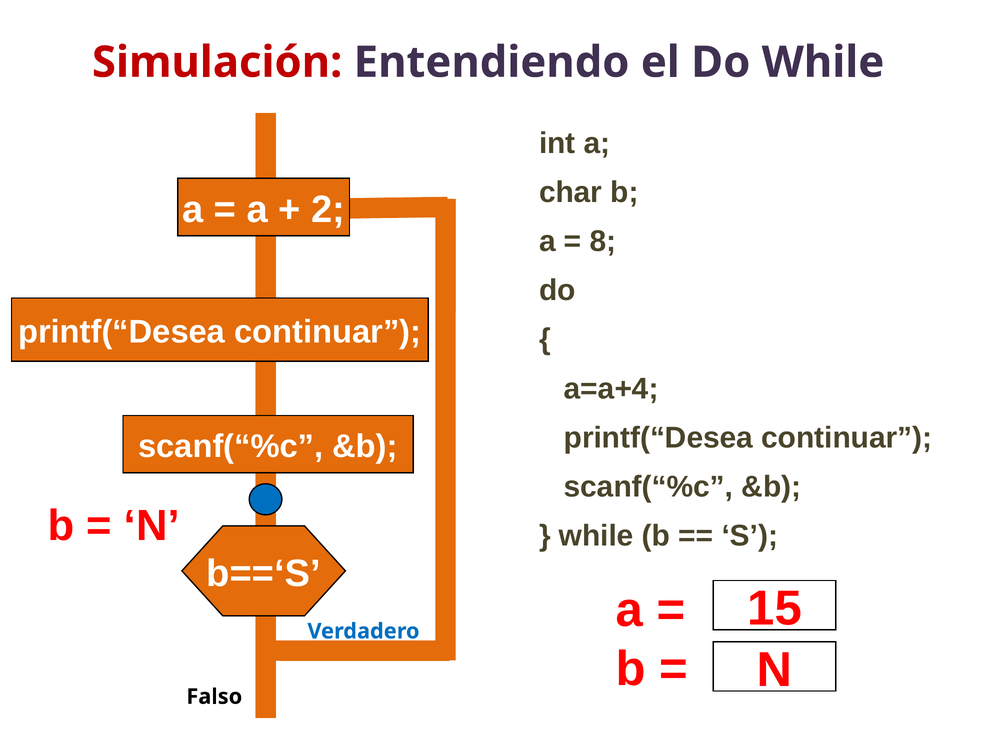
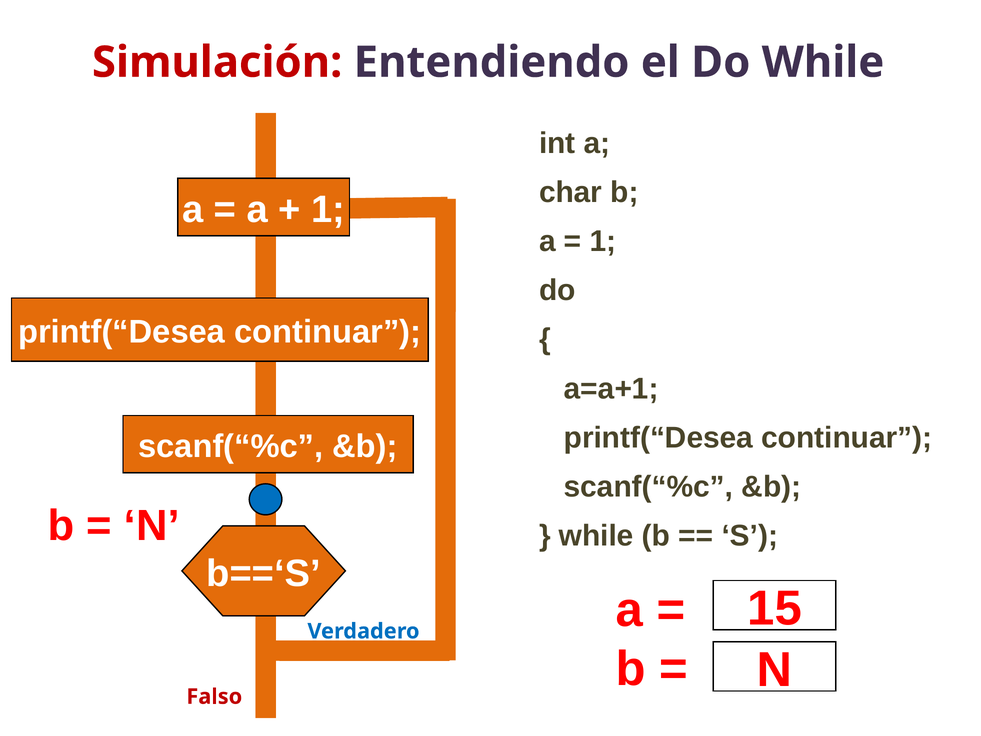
2 at (328, 210): 2 -> 1
8 at (603, 241): 8 -> 1
a=a+4: a=a+4 -> a=a+1
Falso colour: black -> red
